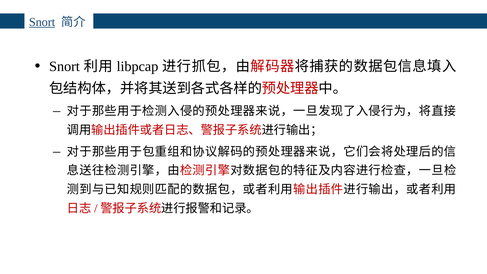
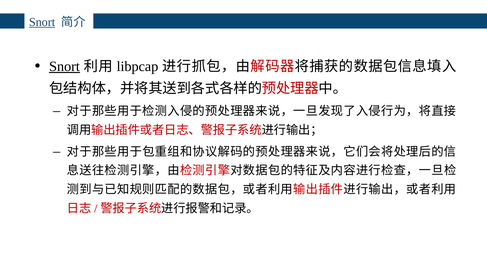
Snort at (64, 66) underline: none -> present
